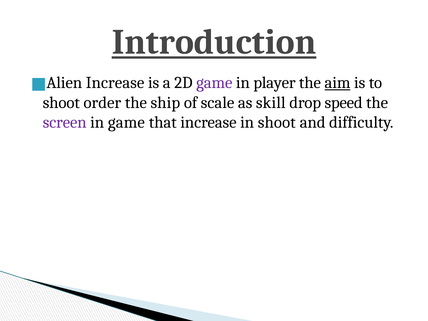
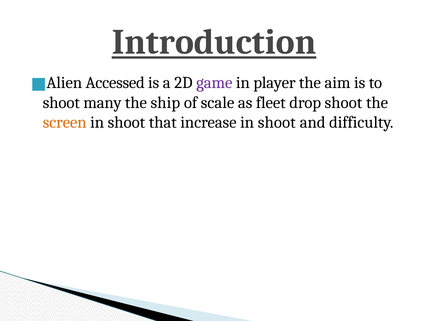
Increase at (115, 83): Increase -> Accessed
aim underline: present -> none
order: order -> many
skill: skill -> fleet
drop speed: speed -> shoot
screen colour: purple -> orange
game at (126, 122): game -> shoot
